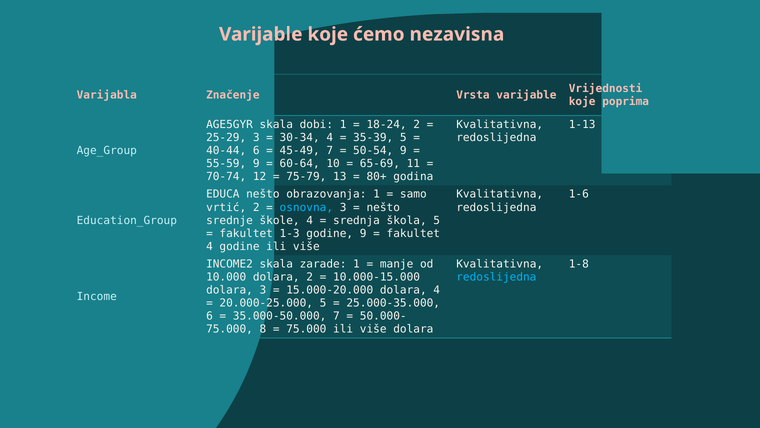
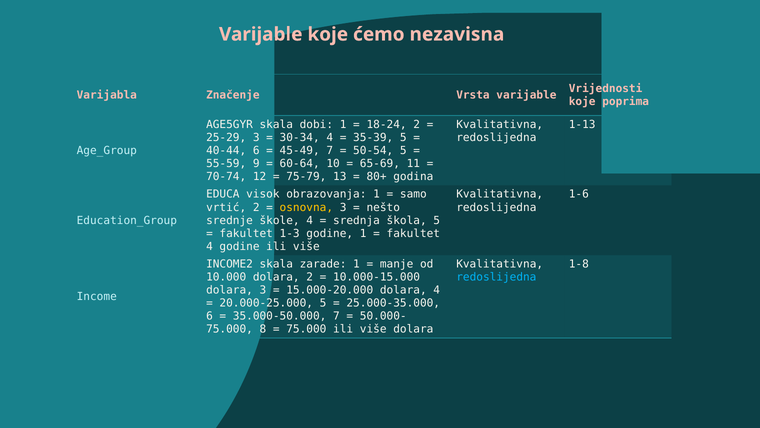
50-54 9: 9 -> 5
EDUCA nešto: nešto -> visok
osnovna colour: light blue -> yellow
godine 9: 9 -> 1
